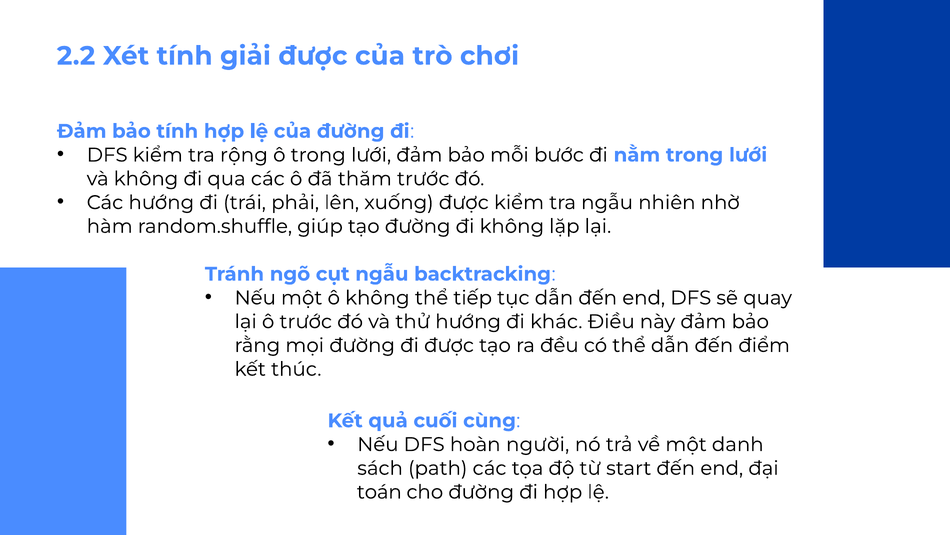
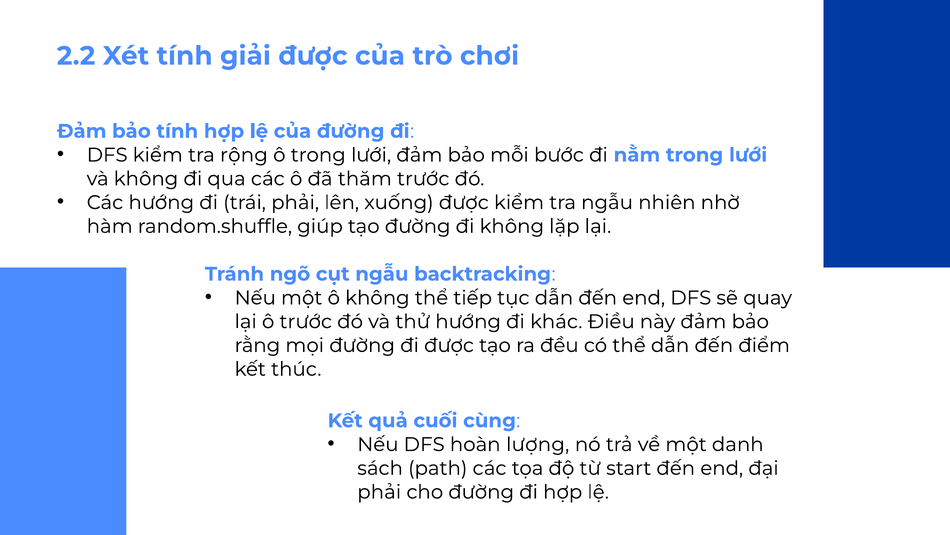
người: người -> lượng
toán at (379, 492): toán -> phải
